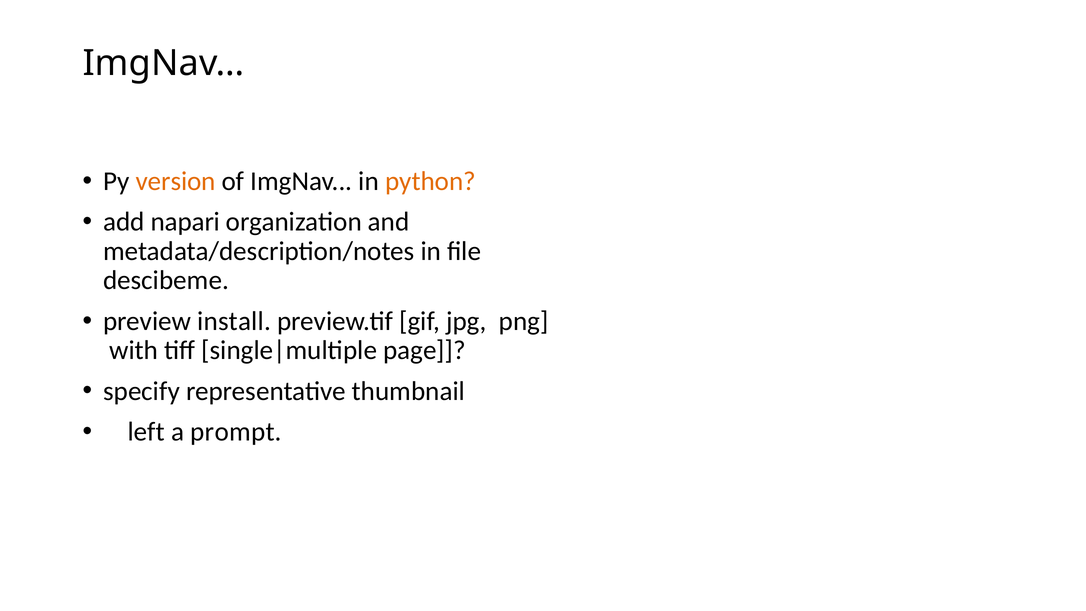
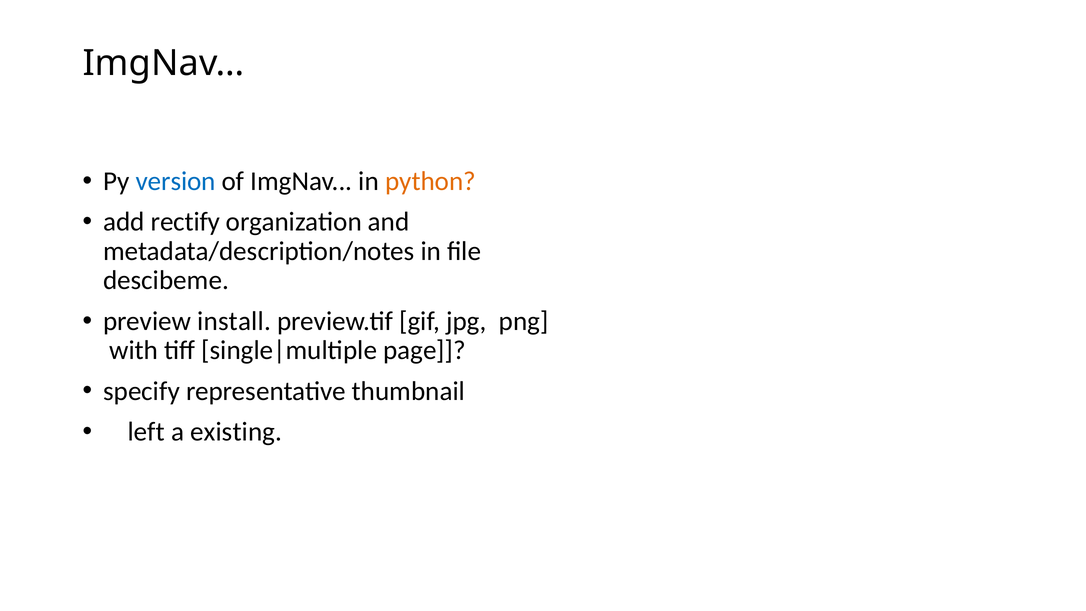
version colour: orange -> blue
napari: napari -> rectify
prompt: prompt -> existing
